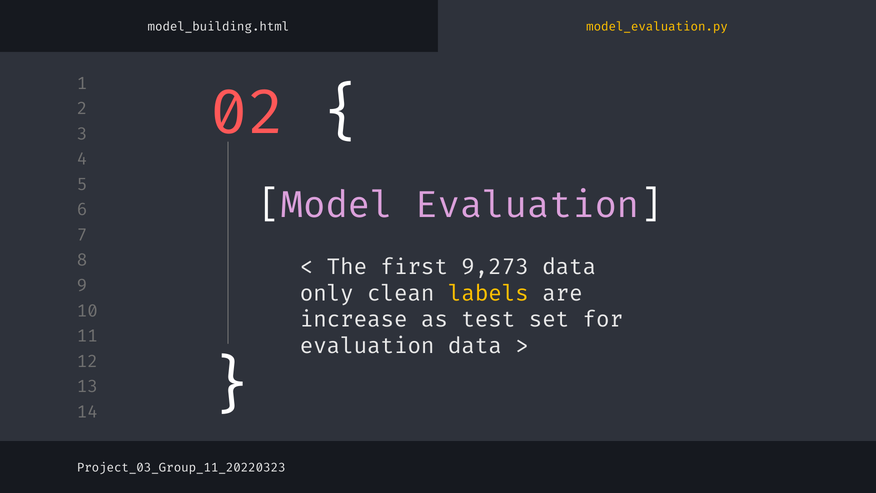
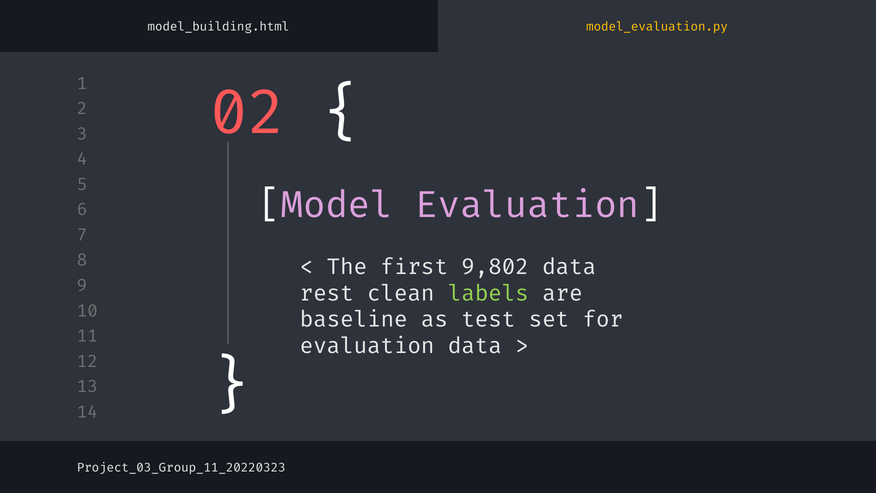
9,273: 9,273 -> 9,802
only: only -> rest
labels colour: yellow -> light green
increase: increase -> baseline
